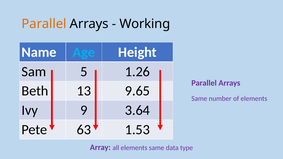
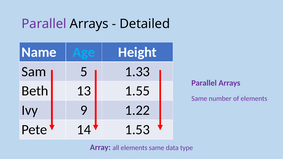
Parallel at (44, 24) colour: orange -> purple
Working: Working -> Detailed
1.26: 1.26 -> 1.33
9.65: 9.65 -> 1.55
3.64: 3.64 -> 1.22
63: 63 -> 14
